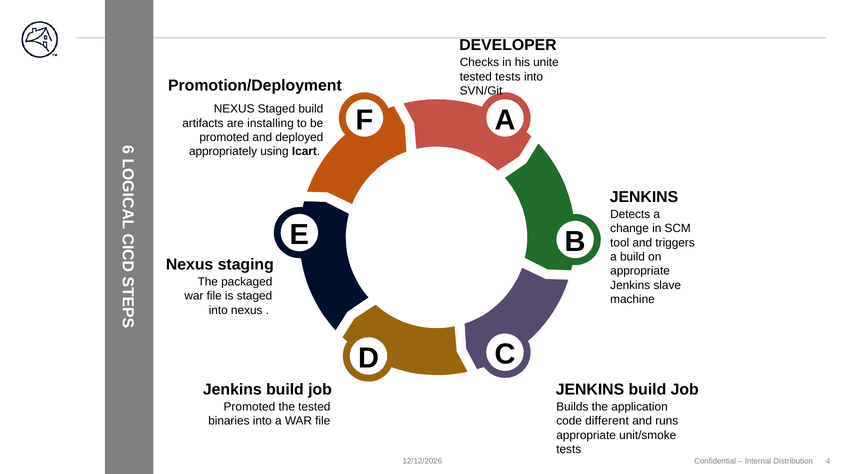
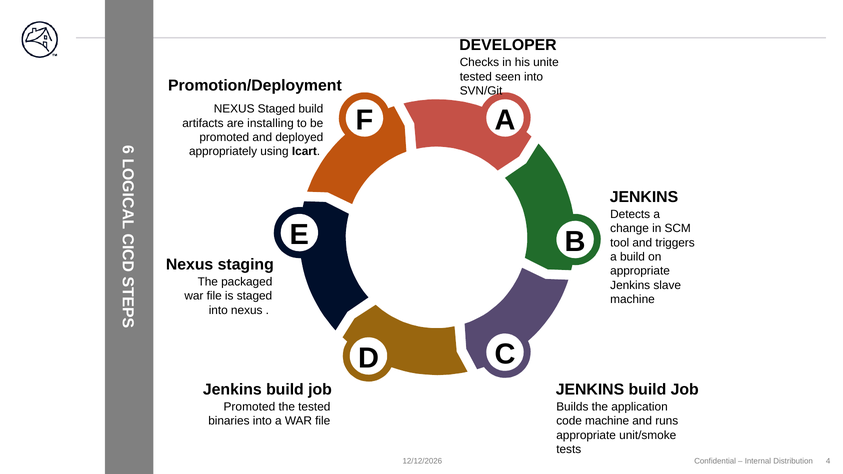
tested tests: tests -> seen
code different: different -> machine
